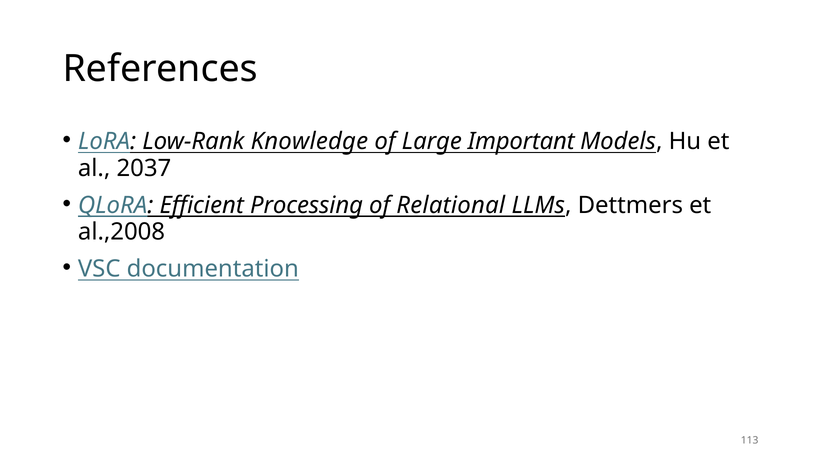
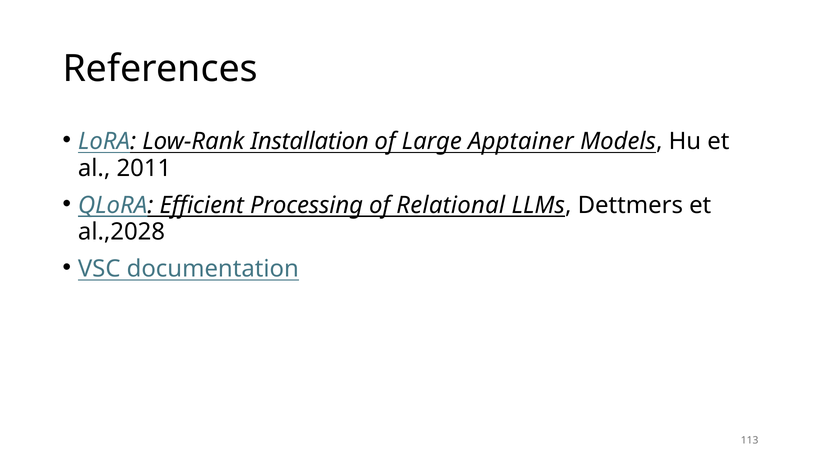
Knowledge: Knowledge -> Installation
Important: Important -> Apptainer
2037: 2037 -> 2011
al.,2008: al.,2008 -> al.,2028
